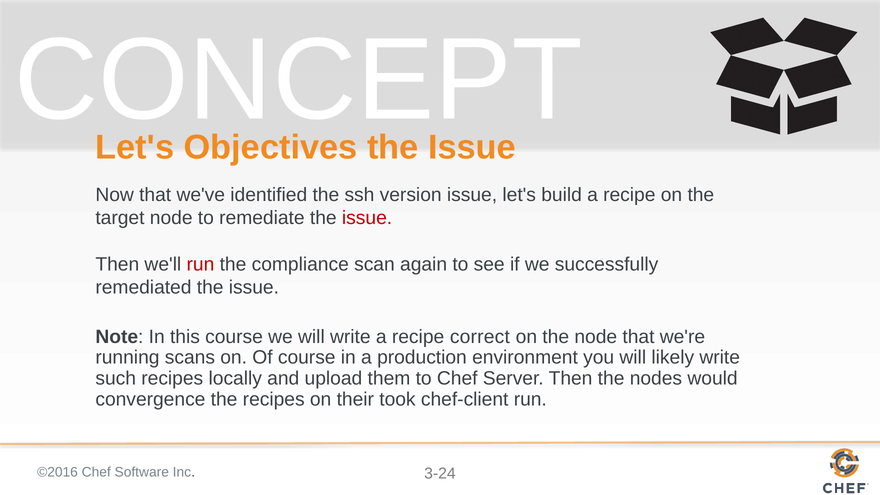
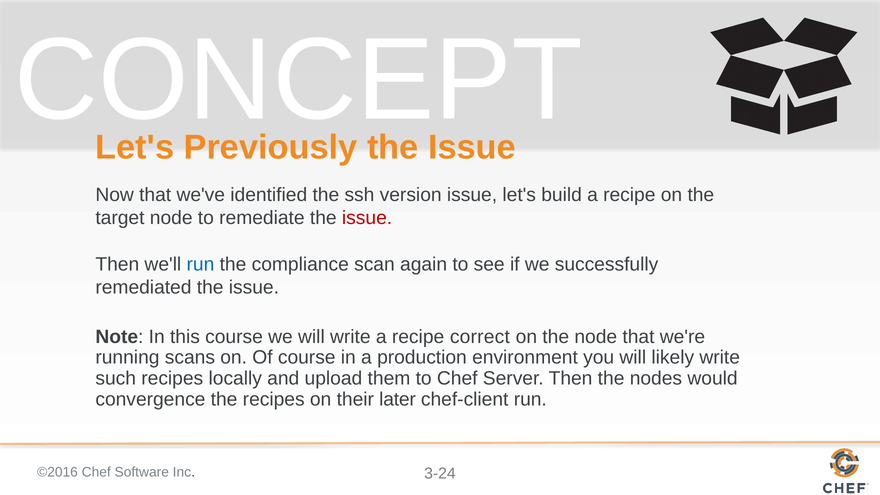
Objectives: Objectives -> Previously
run at (200, 264) colour: red -> blue
took: took -> later
